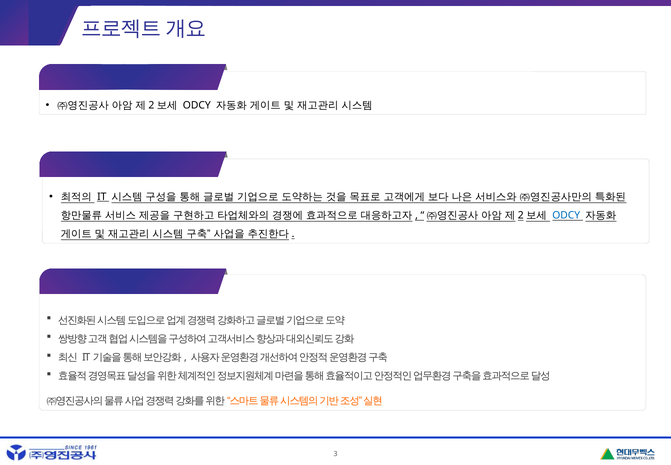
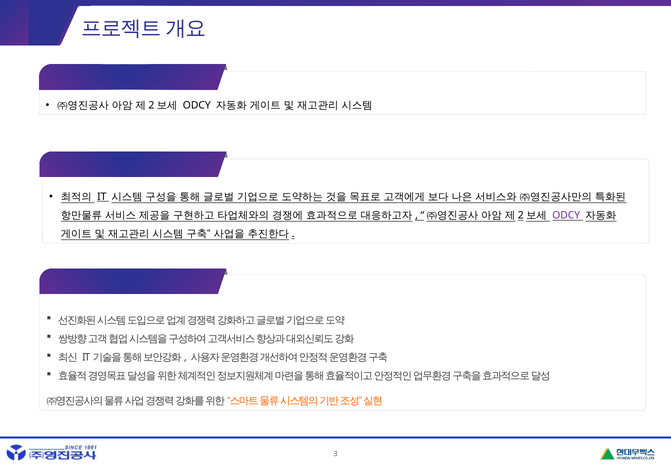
ODCY at (566, 215) colour: blue -> purple
